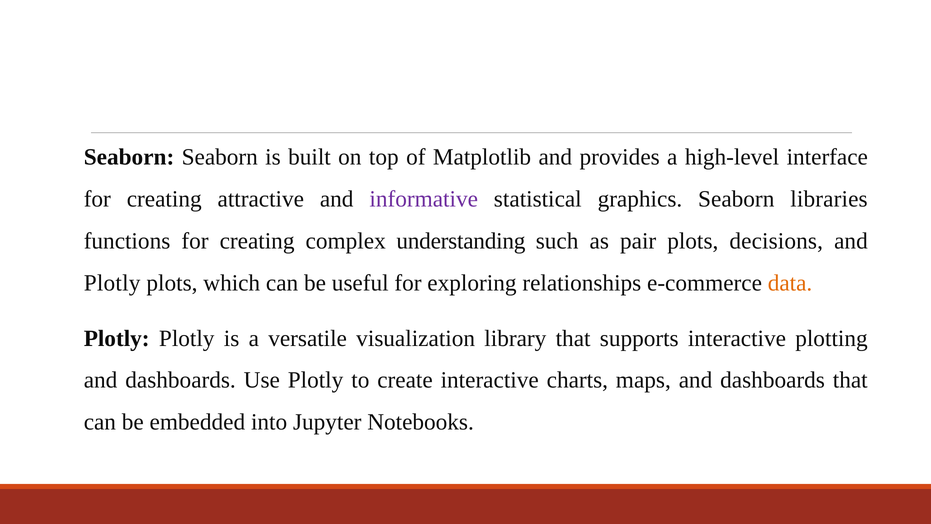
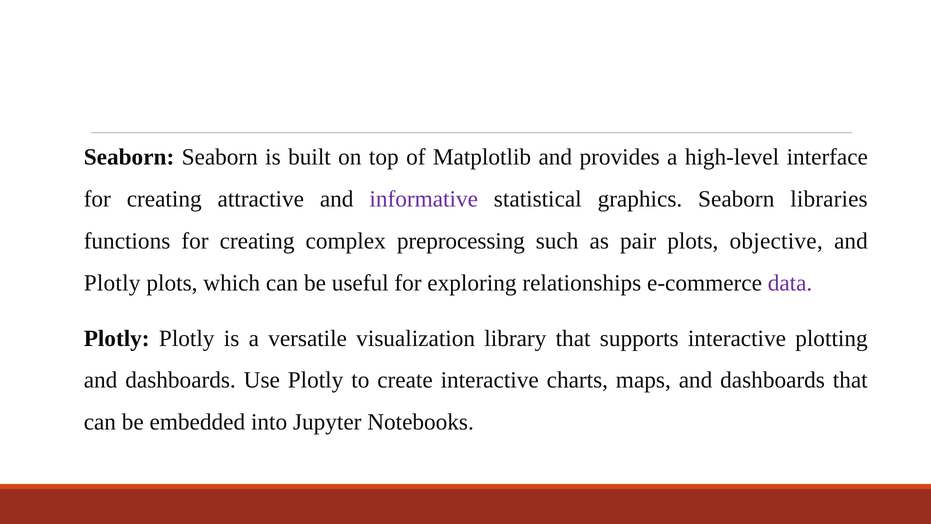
understanding: understanding -> preprocessing
decisions: decisions -> objective
data colour: orange -> purple
